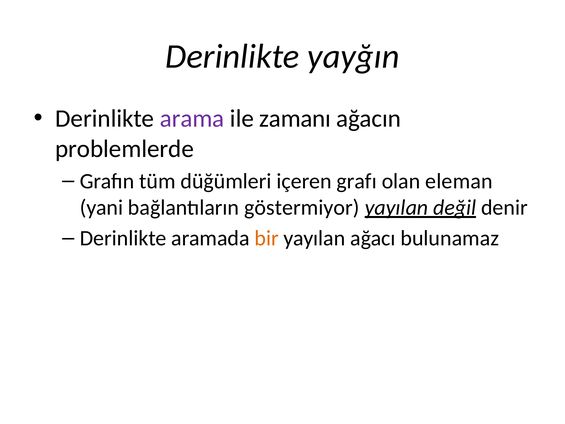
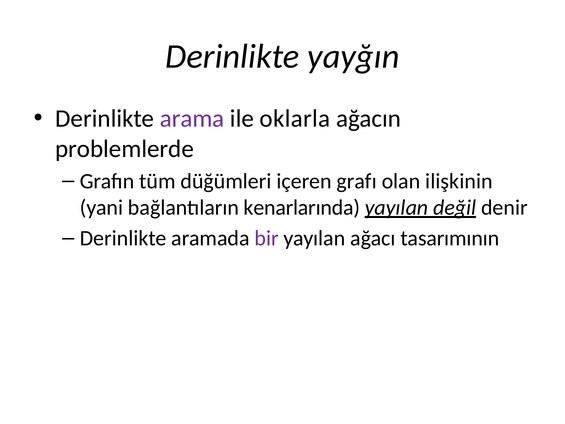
zamanı: zamanı -> oklarla
eleman: eleman -> ilişkinin
göstermiyor: göstermiyor -> kenarlarında
bir colour: orange -> purple
bulunamaz: bulunamaz -> tasarımının
